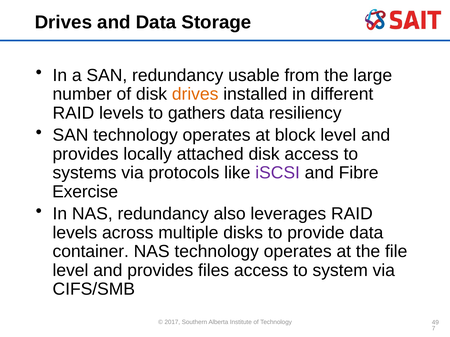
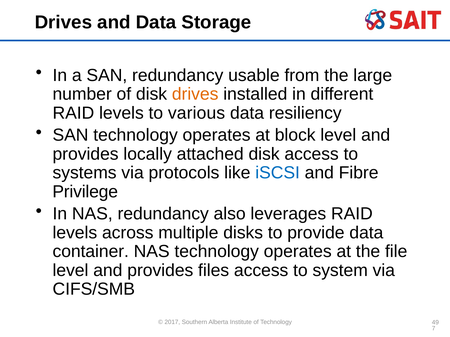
gathers: gathers -> various
iSCSI colour: purple -> blue
Exercise: Exercise -> Privilege
